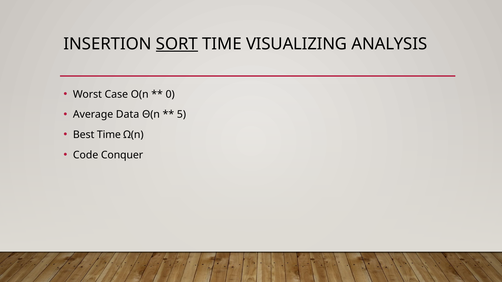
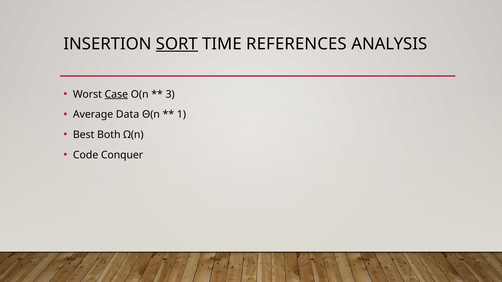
VISUALIZING: VISUALIZING -> REFERENCES
Case underline: none -> present
0: 0 -> 3
5: 5 -> 1
Best Time: Time -> Both
